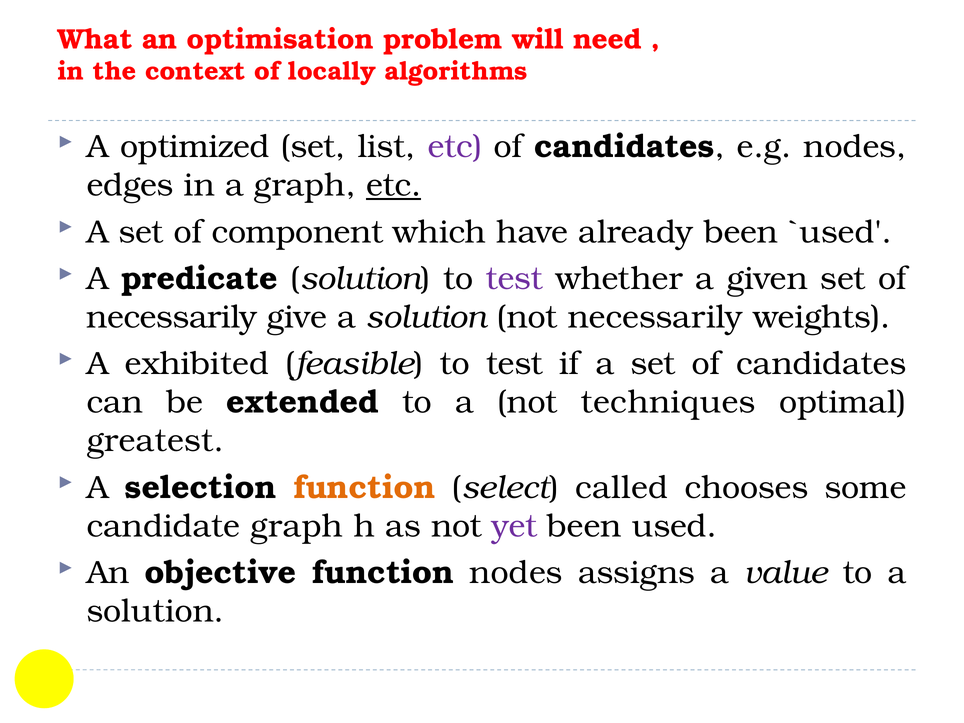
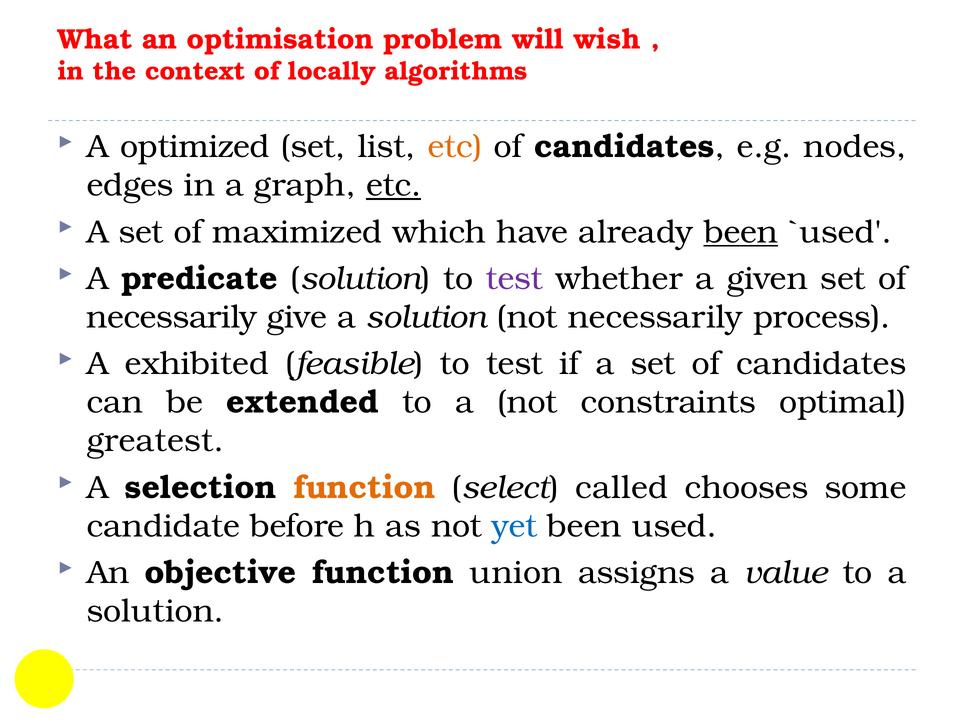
need: need -> wish
etc at (455, 147) colour: purple -> orange
component: component -> maximized
been at (741, 232) underline: none -> present
weights: weights -> process
techniques: techniques -> constraints
candidate graph: graph -> before
yet colour: purple -> blue
function nodes: nodes -> union
